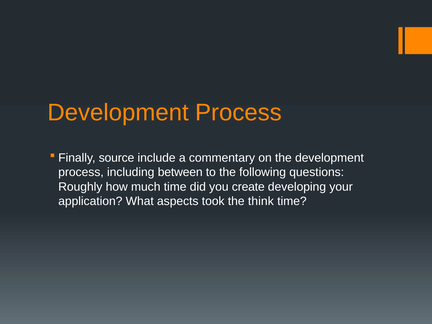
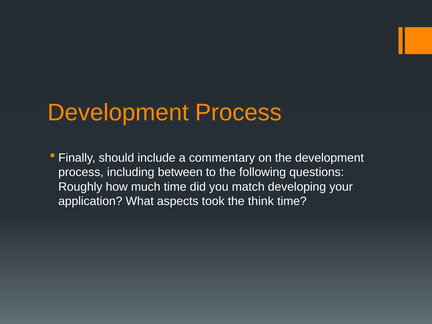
source: source -> should
create: create -> match
